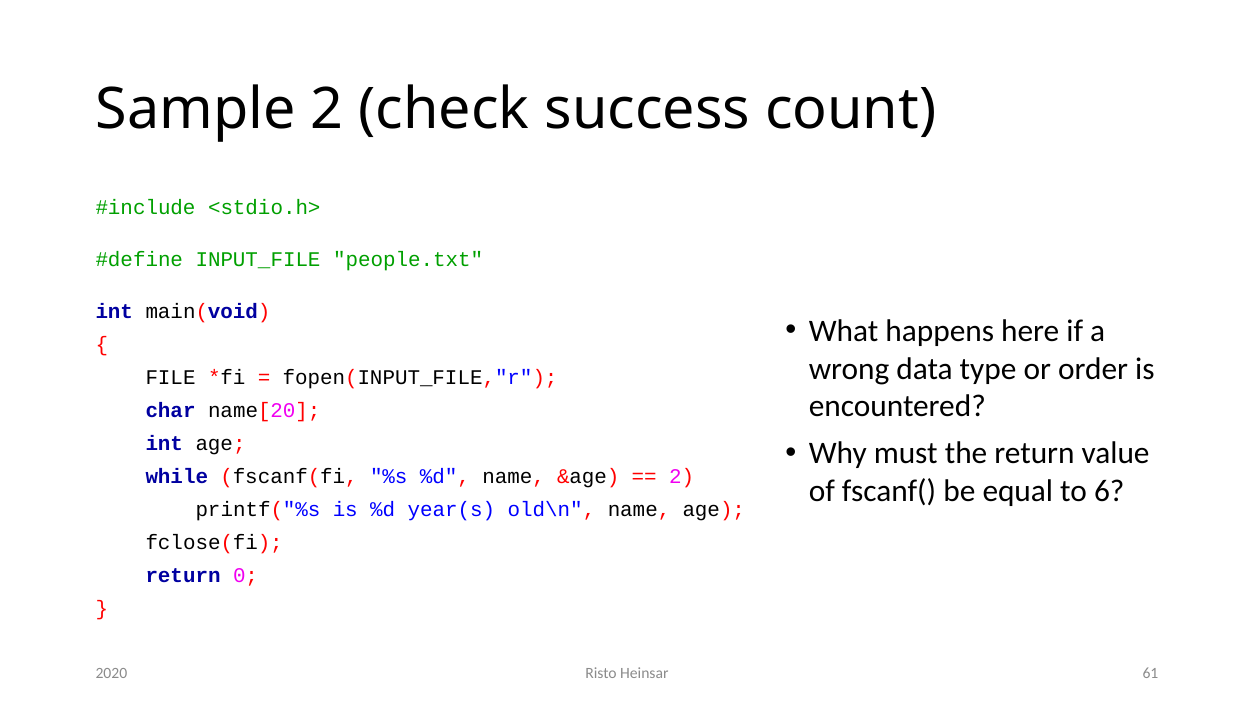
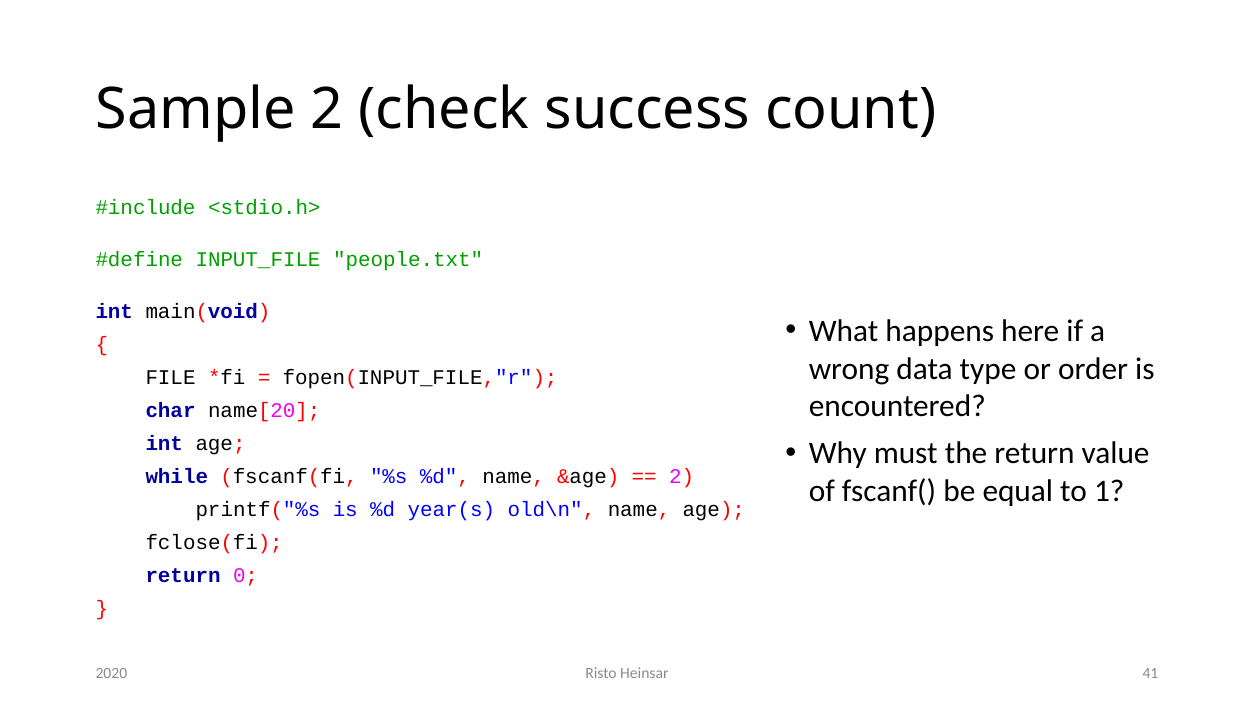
6: 6 -> 1
61: 61 -> 41
